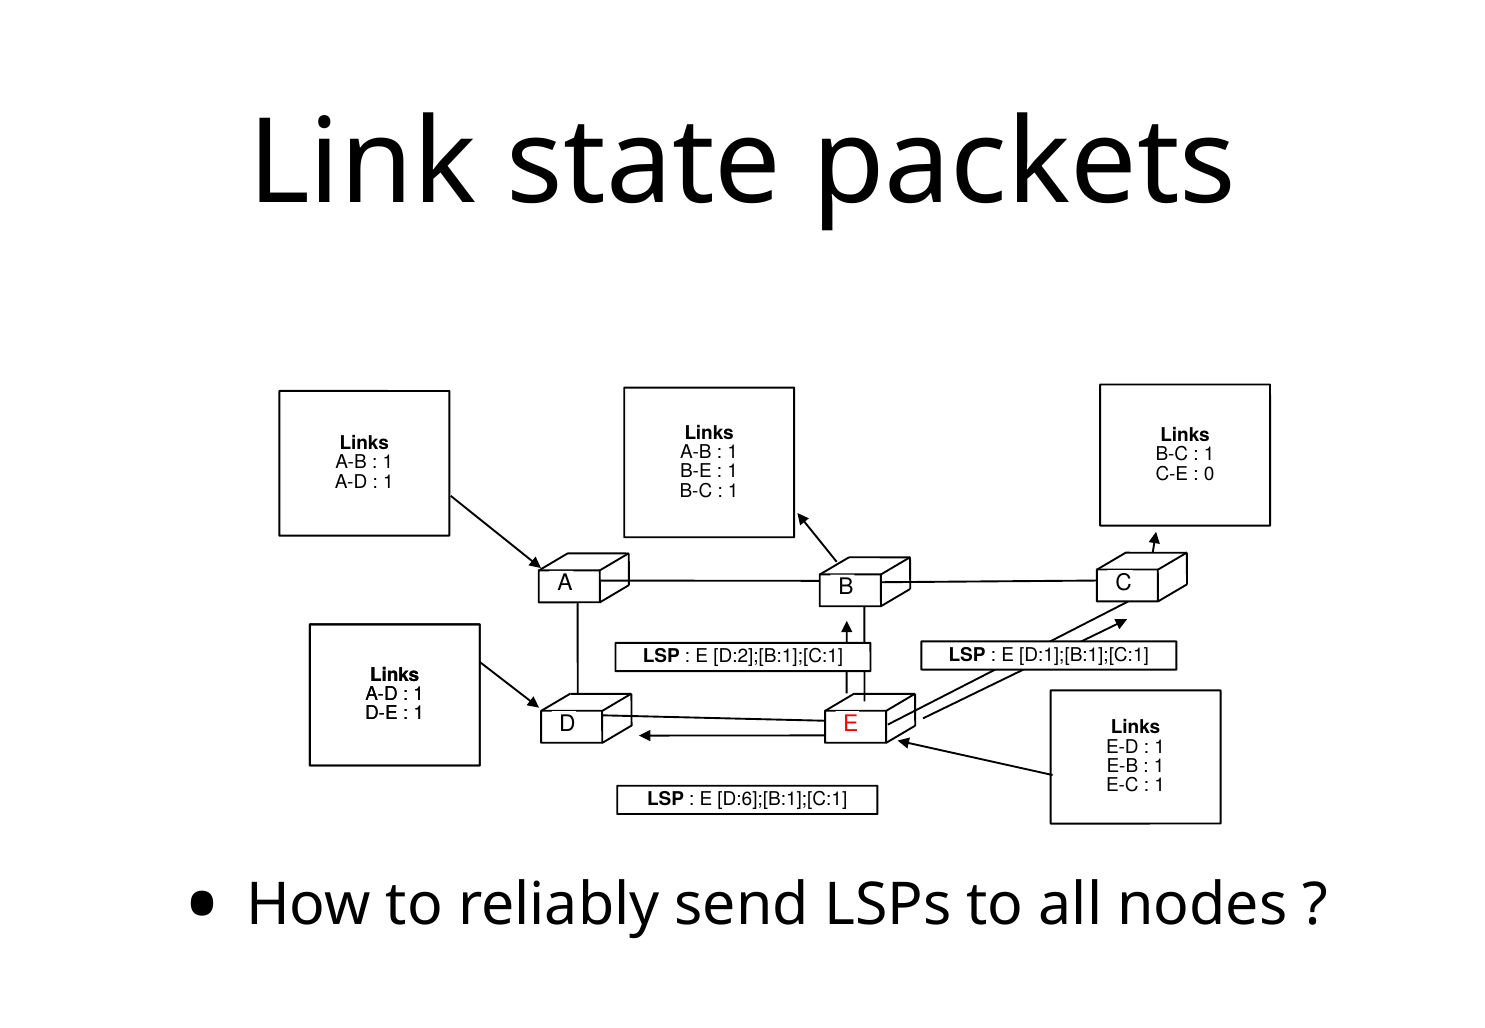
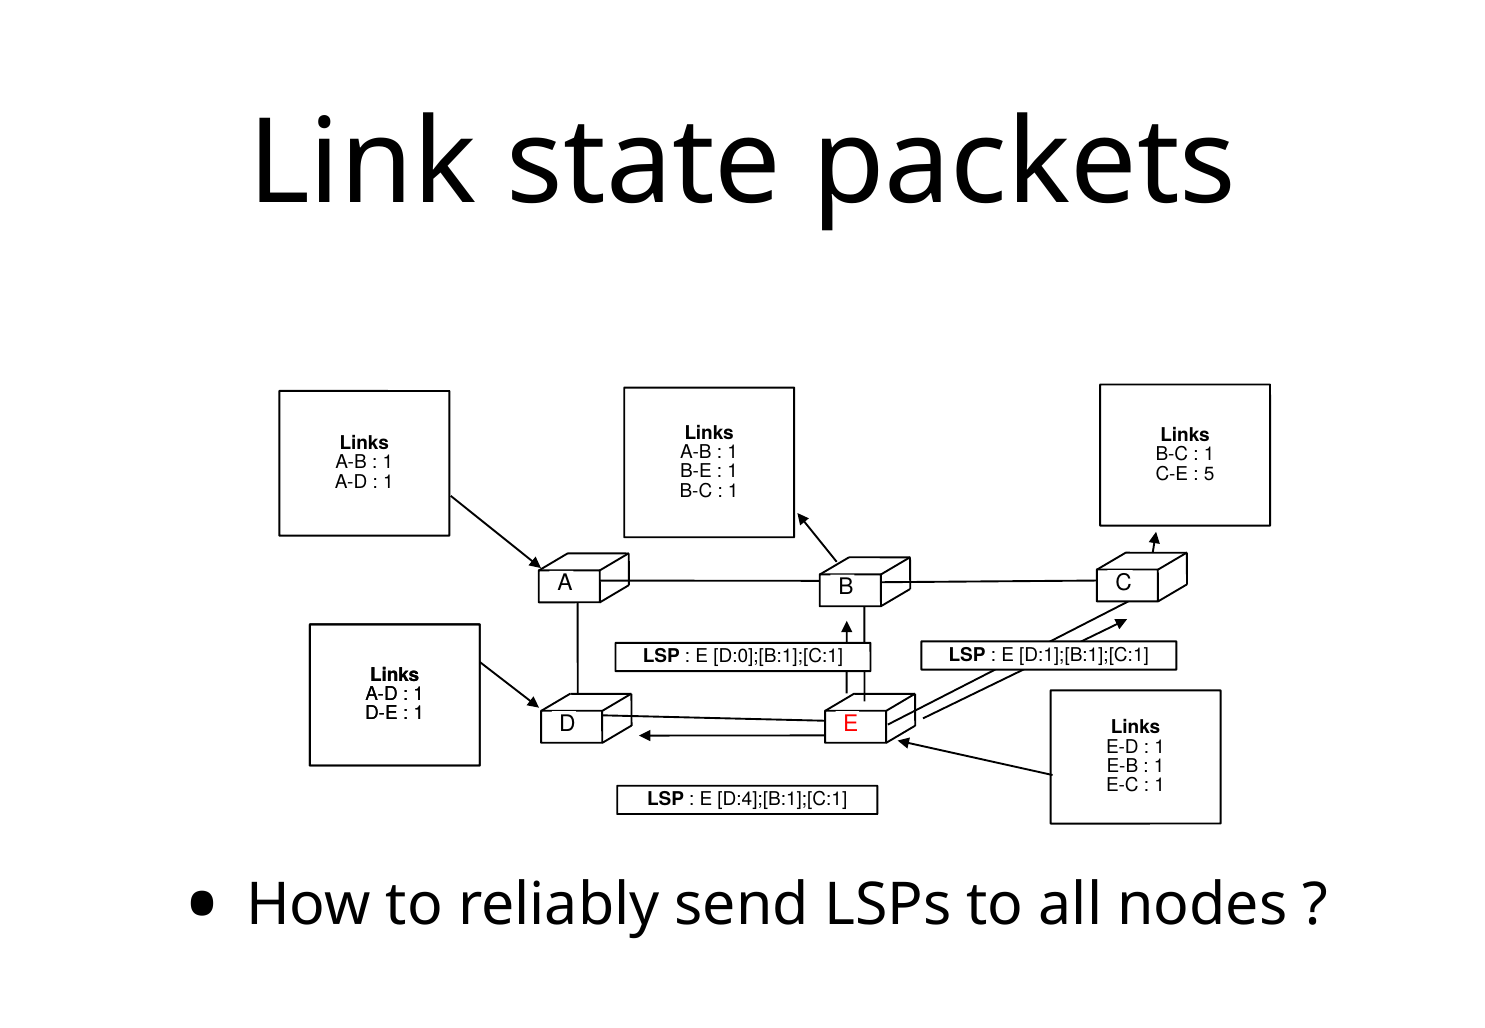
0: 0 -> 5
D:2];[B:1];[C:1: D:2];[B:1];[C:1 -> D:0];[B:1];[C:1
D:6];[B:1];[C:1: D:6];[B:1];[C:1 -> D:4];[B:1];[C:1
